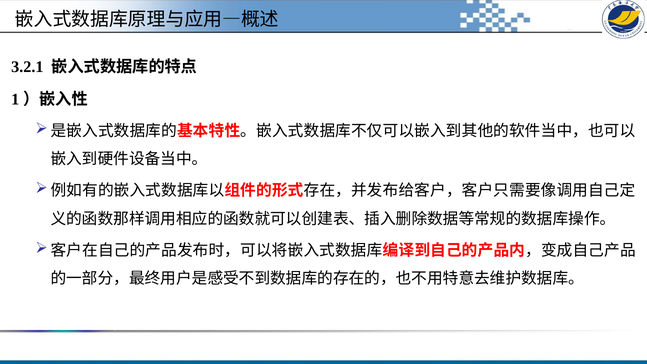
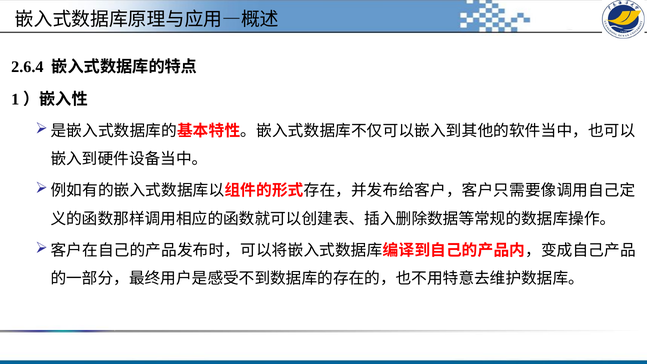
3.2.1: 3.2.1 -> 2.6.4
